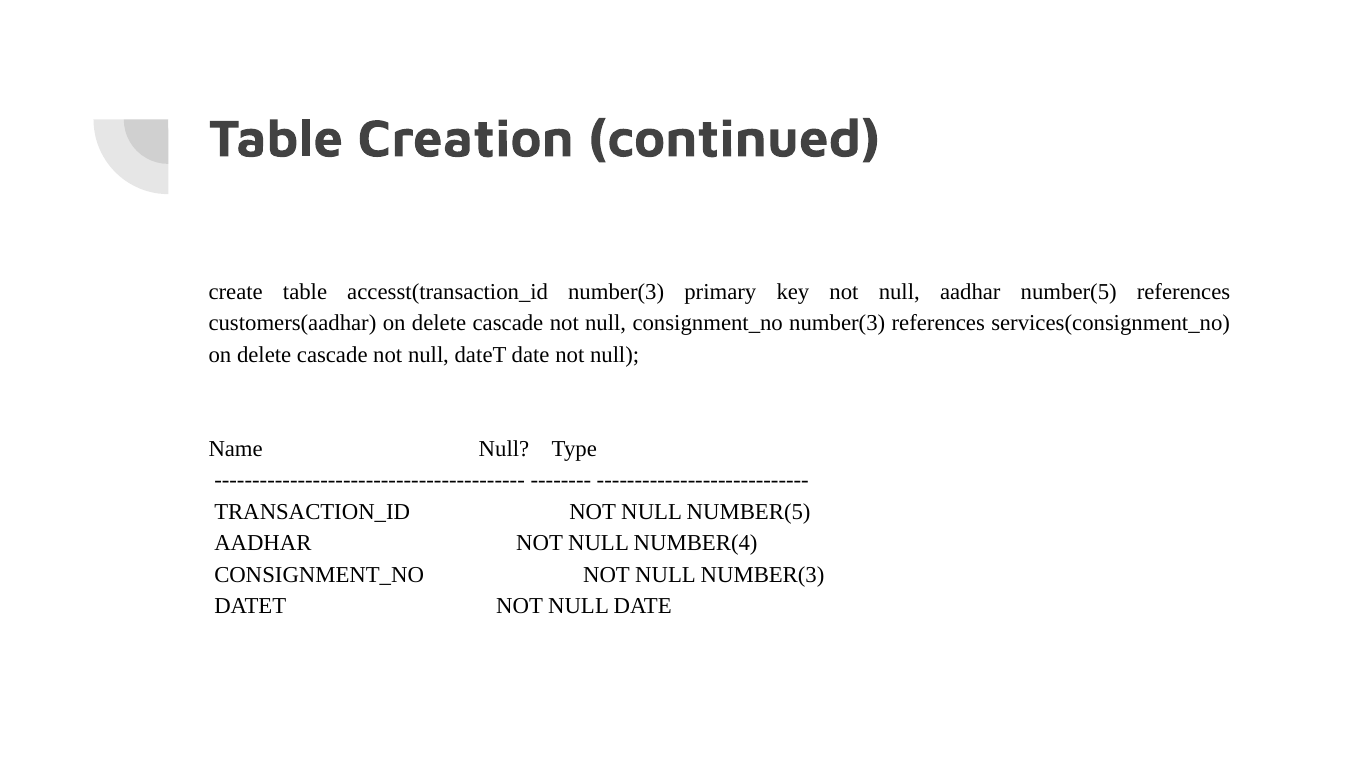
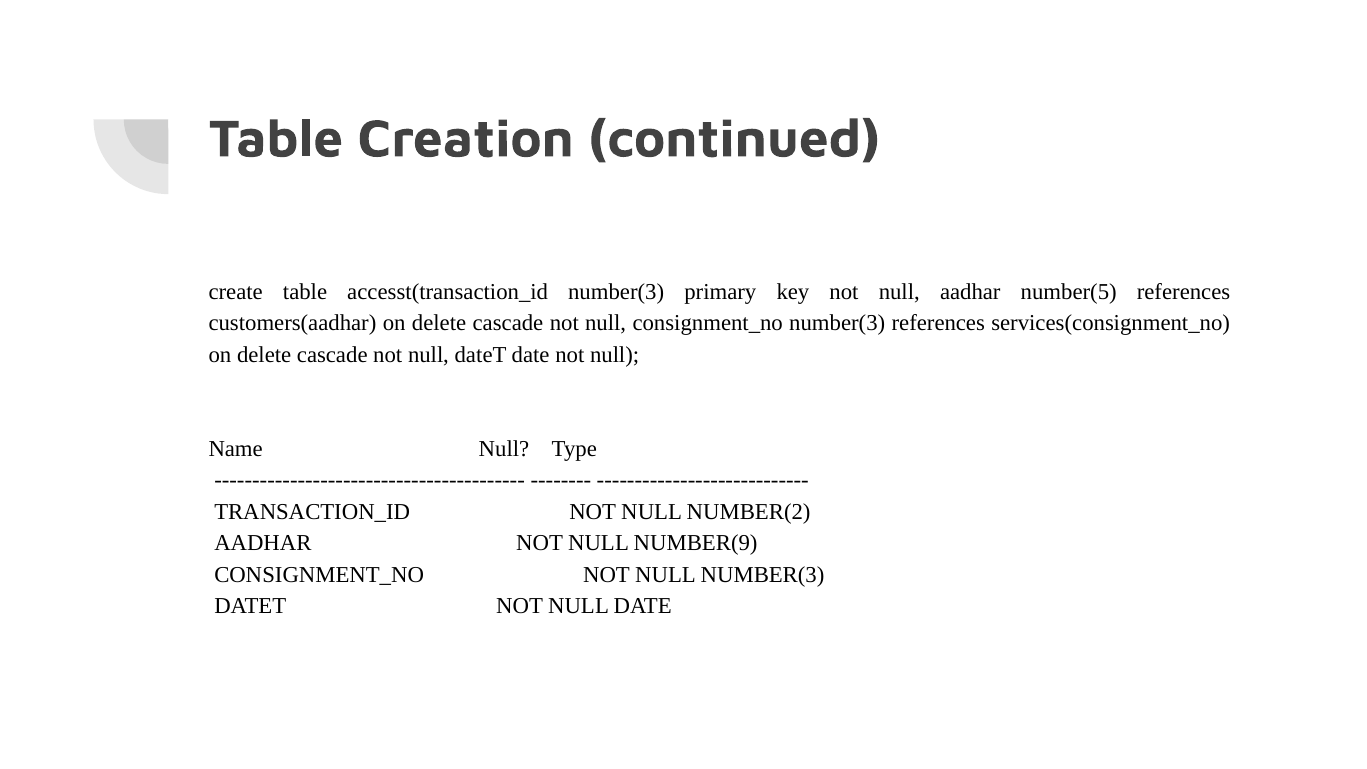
NULL NUMBER(5: NUMBER(5 -> NUMBER(2
NUMBER(4: NUMBER(4 -> NUMBER(9
